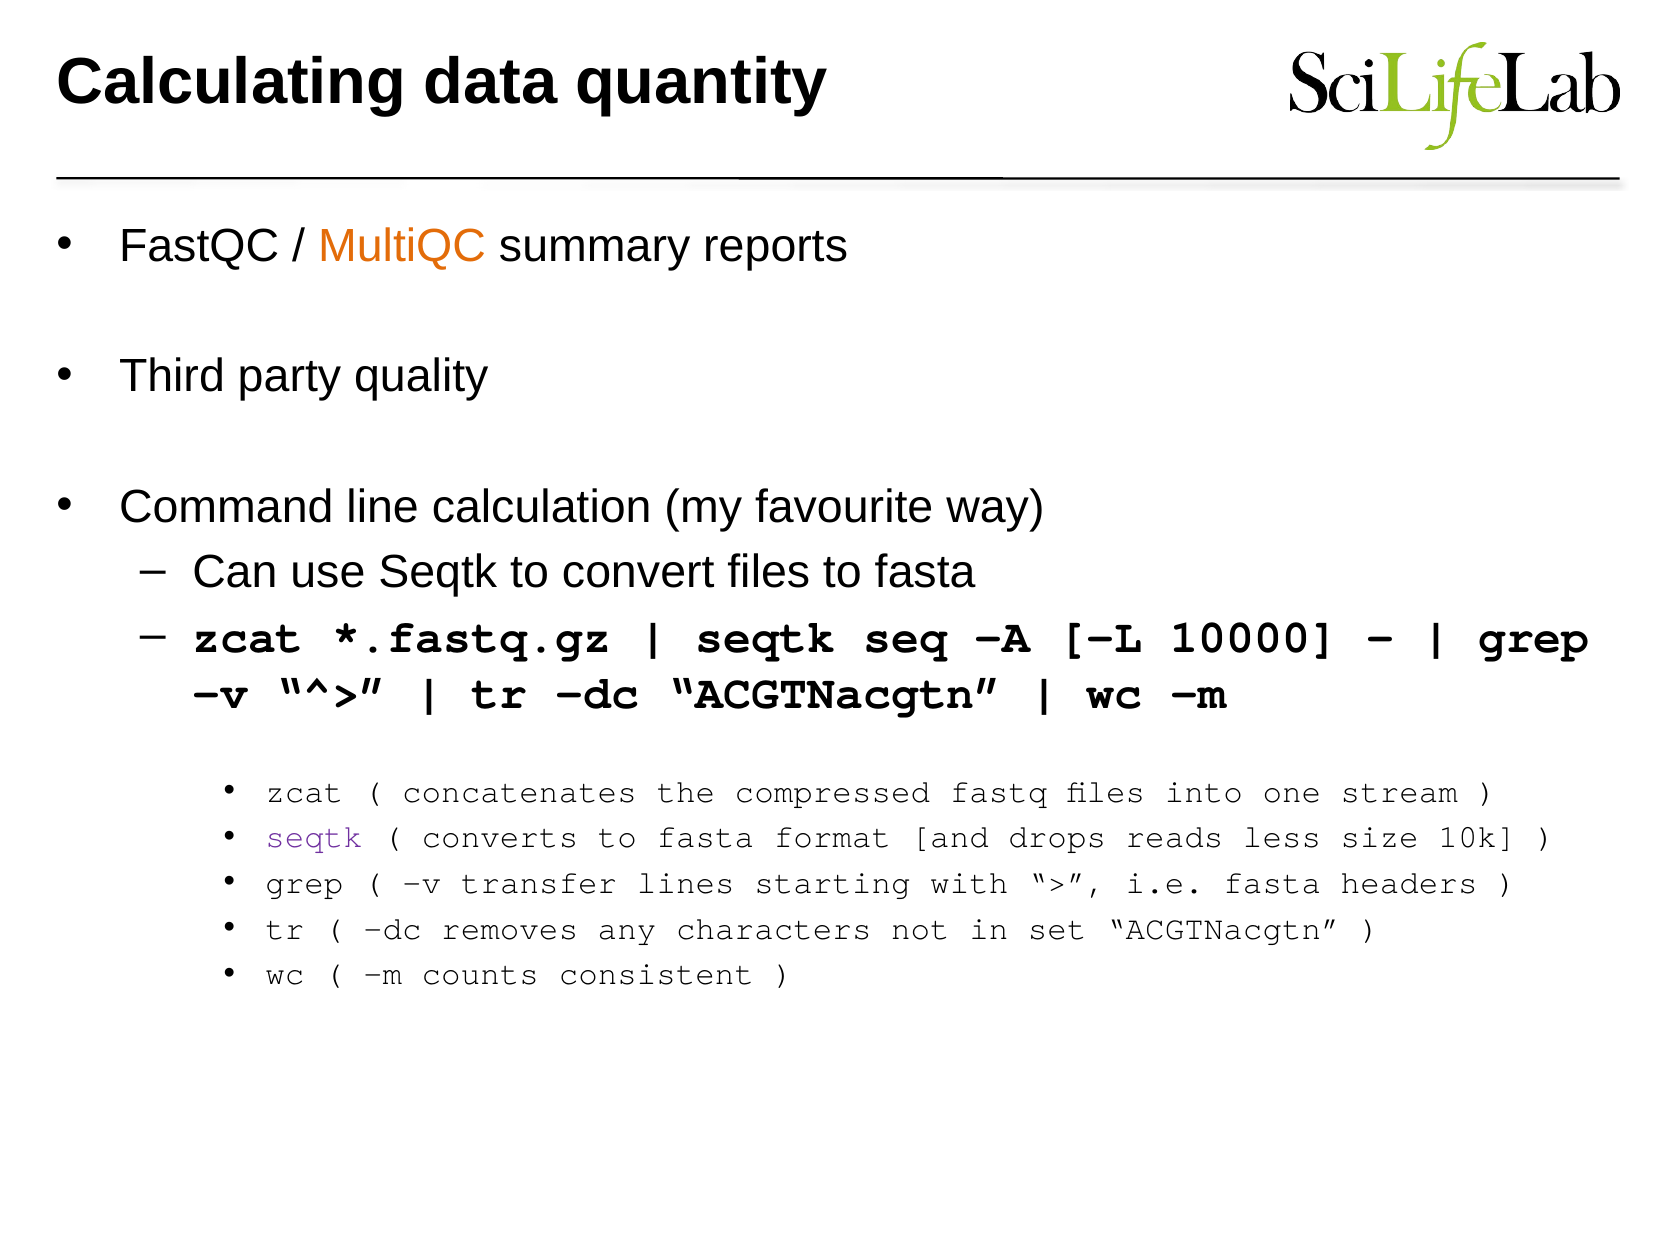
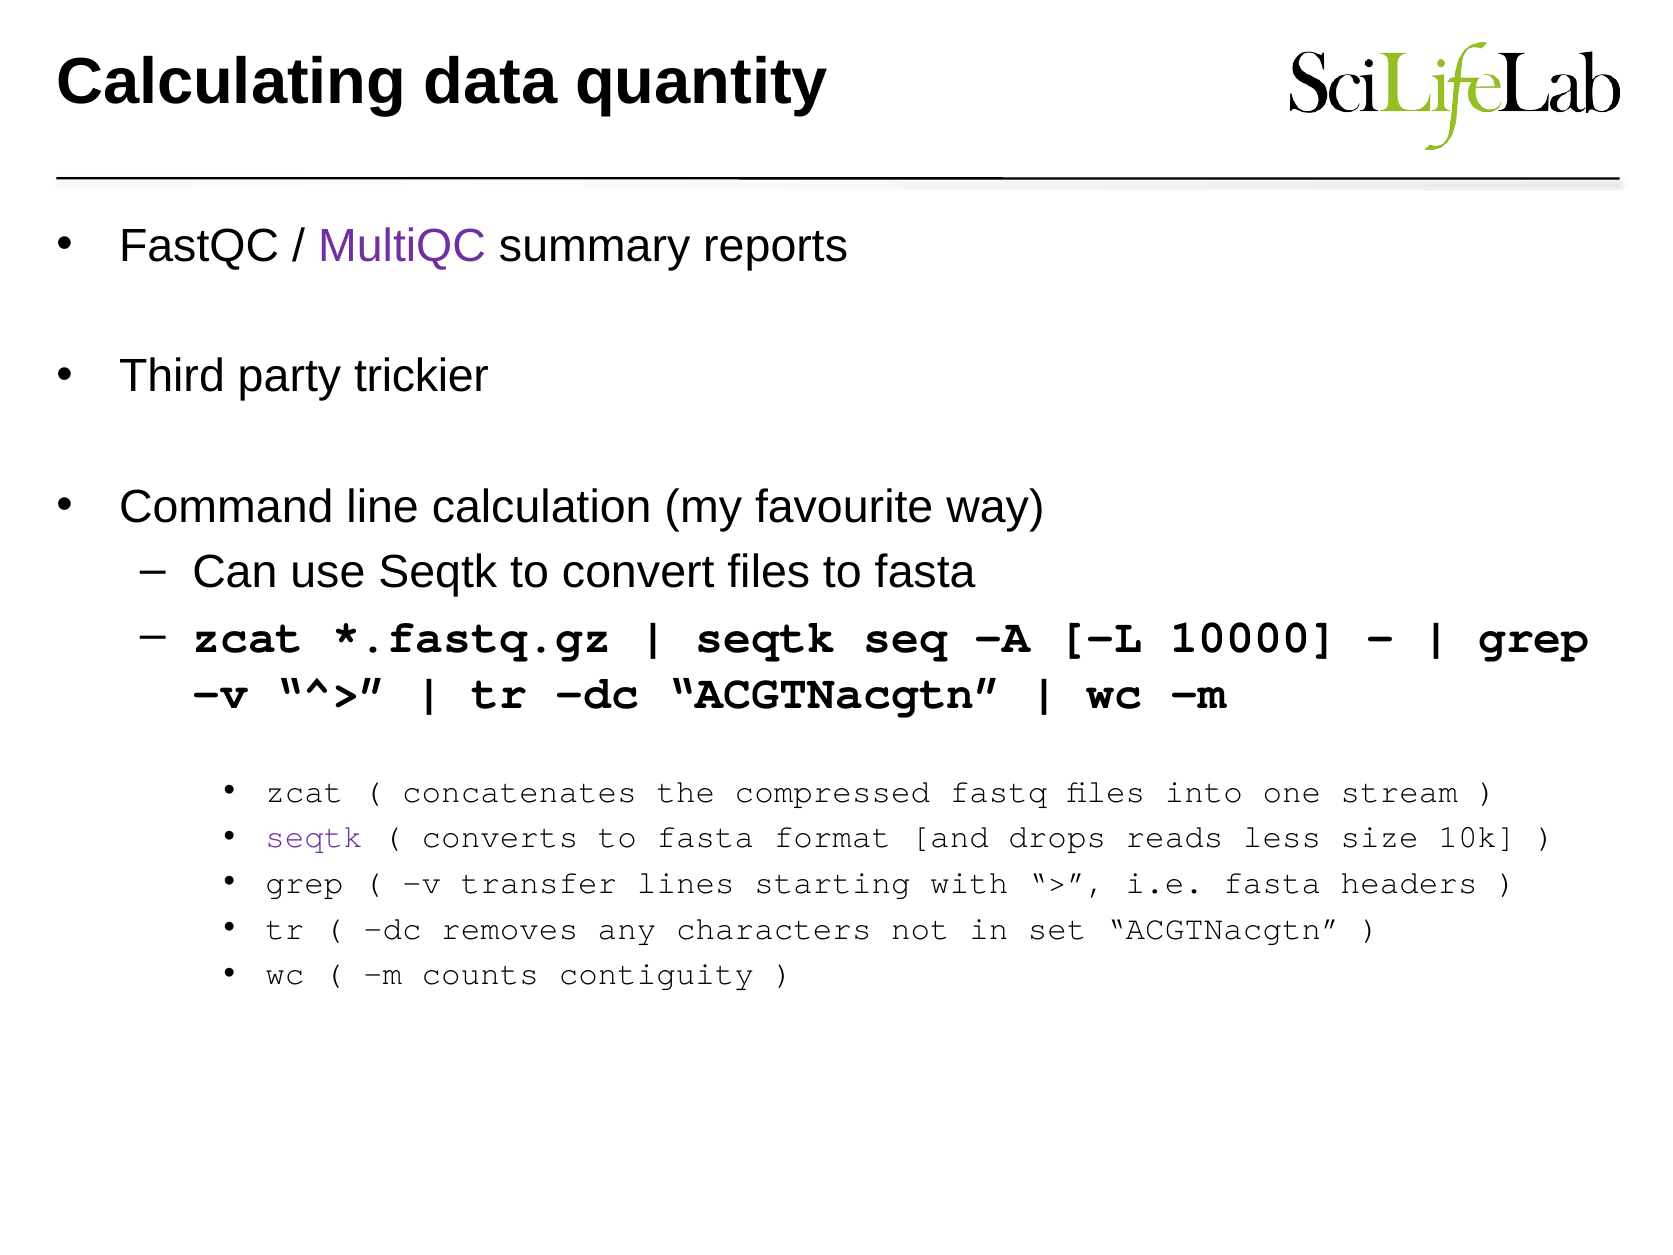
MultiQC colour: orange -> purple
quality: quality -> trickier
consistent: consistent -> contiguity
